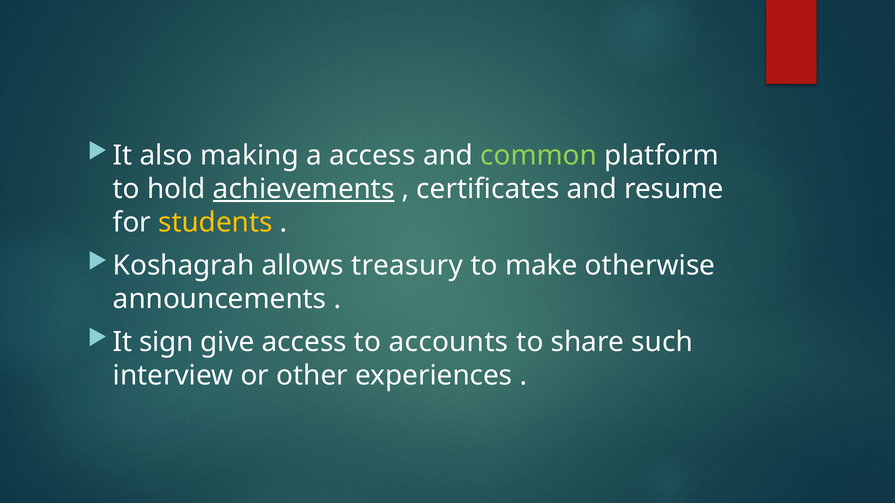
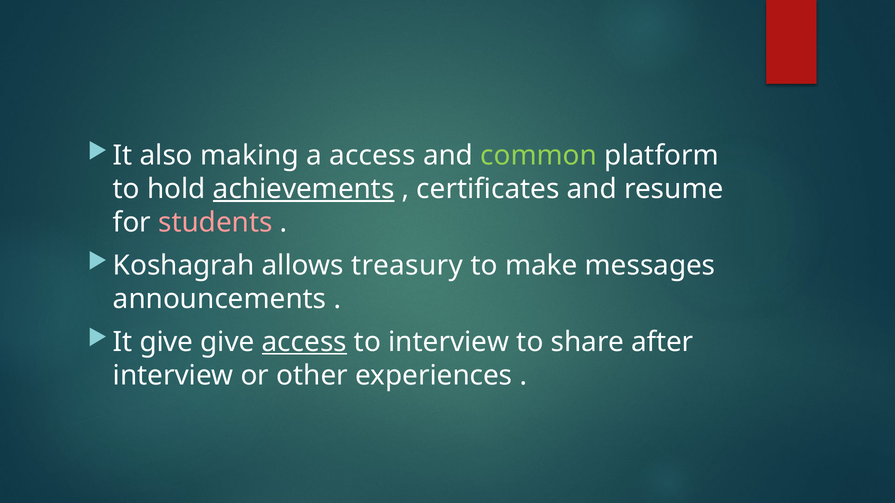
students colour: yellow -> pink
otherwise: otherwise -> messages
It sign: sign -> give
access at (304, 342) underline: none -> present
to accounts: accounts -> interview
such: such -> after
